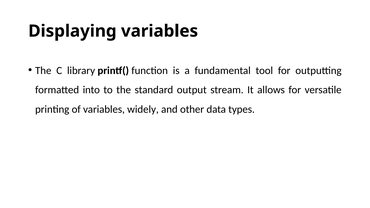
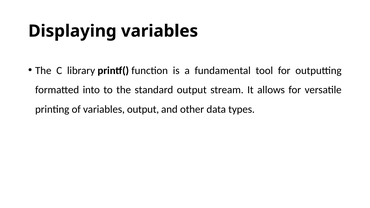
variables widely: widely -> output
